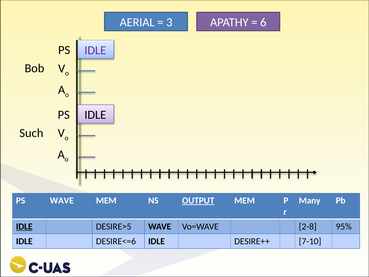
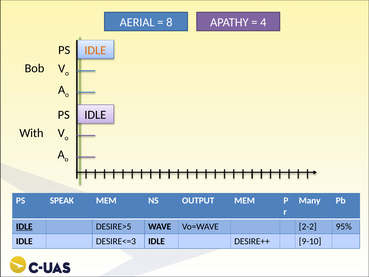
3: 3 -> 8
6: 6 -> 4
IDLE at (95, 50) colour: purple -> orange
Such: Such -> With
PS WAVE: WAVE -> SPEAK
OUTPUT underline: present -> none
2-8: 2-8 -> 2-2
DESIRE<=6: DESIRE<=6 -> DESIRE<=3
7-10: 7-10 -> 9-10
